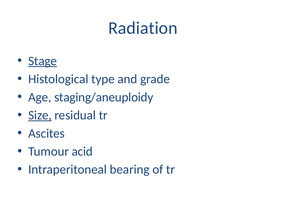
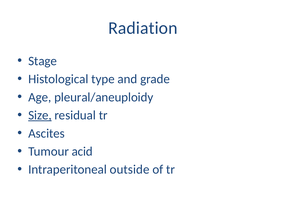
Stage underline: present -> none
staging/aneuploidy: staging/aneuploidy -> pleural/aneuploidy
bearing: bearing -> outside
